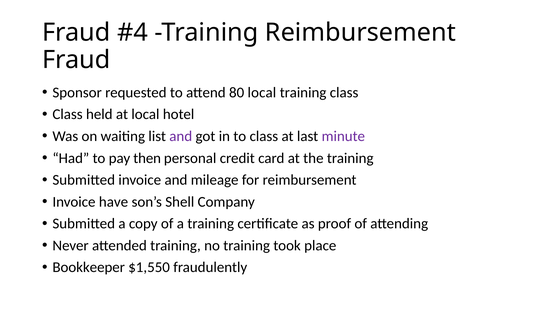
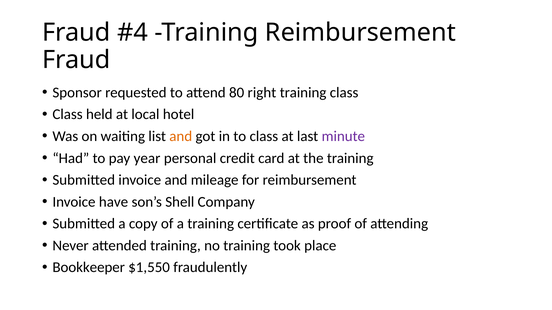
80 local: local -> right
and at (181, 136) colour: purple -> orange
then: then -> year
